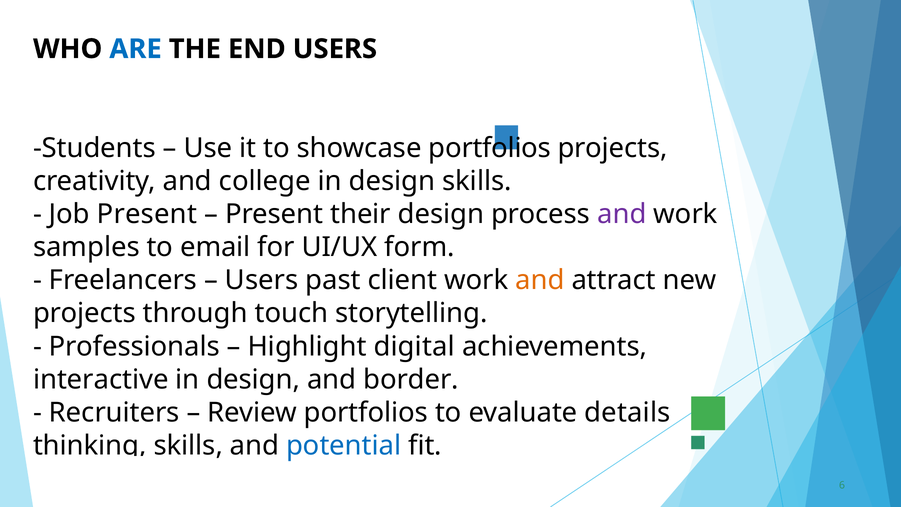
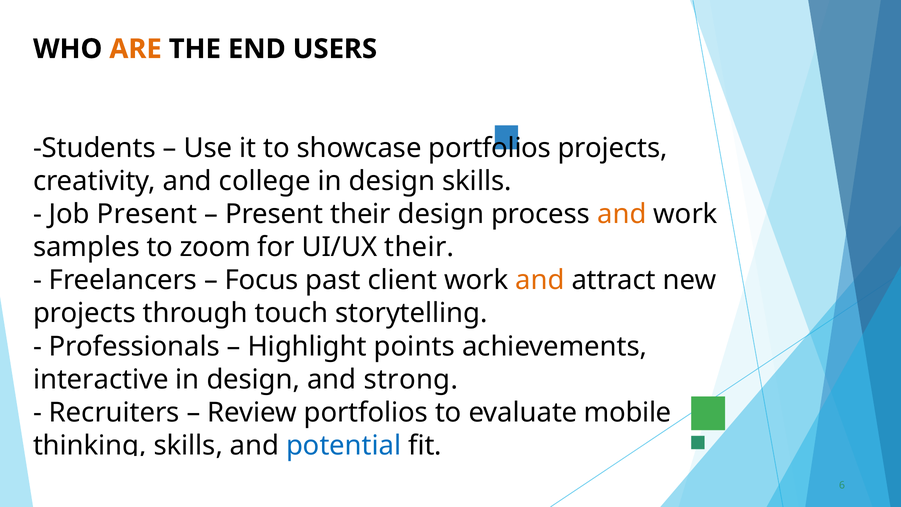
ARE colour: blue -> orange
and at (622, 214) colour: purple -> orange
email: email -> zoom
UI/UX form: form -> their
Users at (262, 280): Users -> Focus
digital: digital -> points
border: border -> strong
details: details -> mobile
